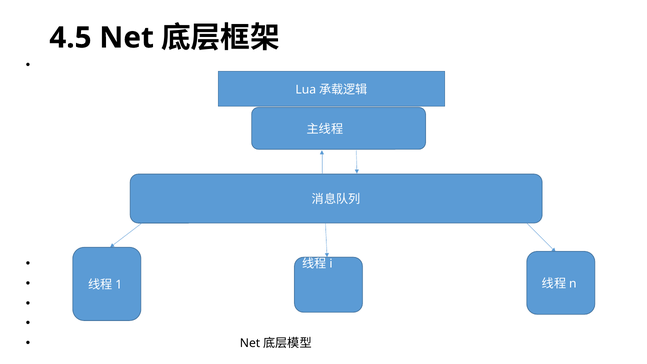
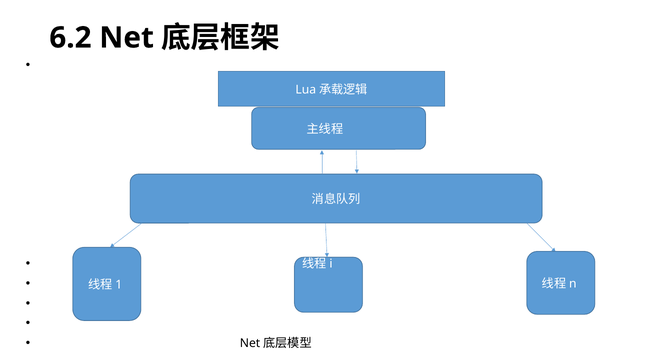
4.5: 4.5 -> 6.2
